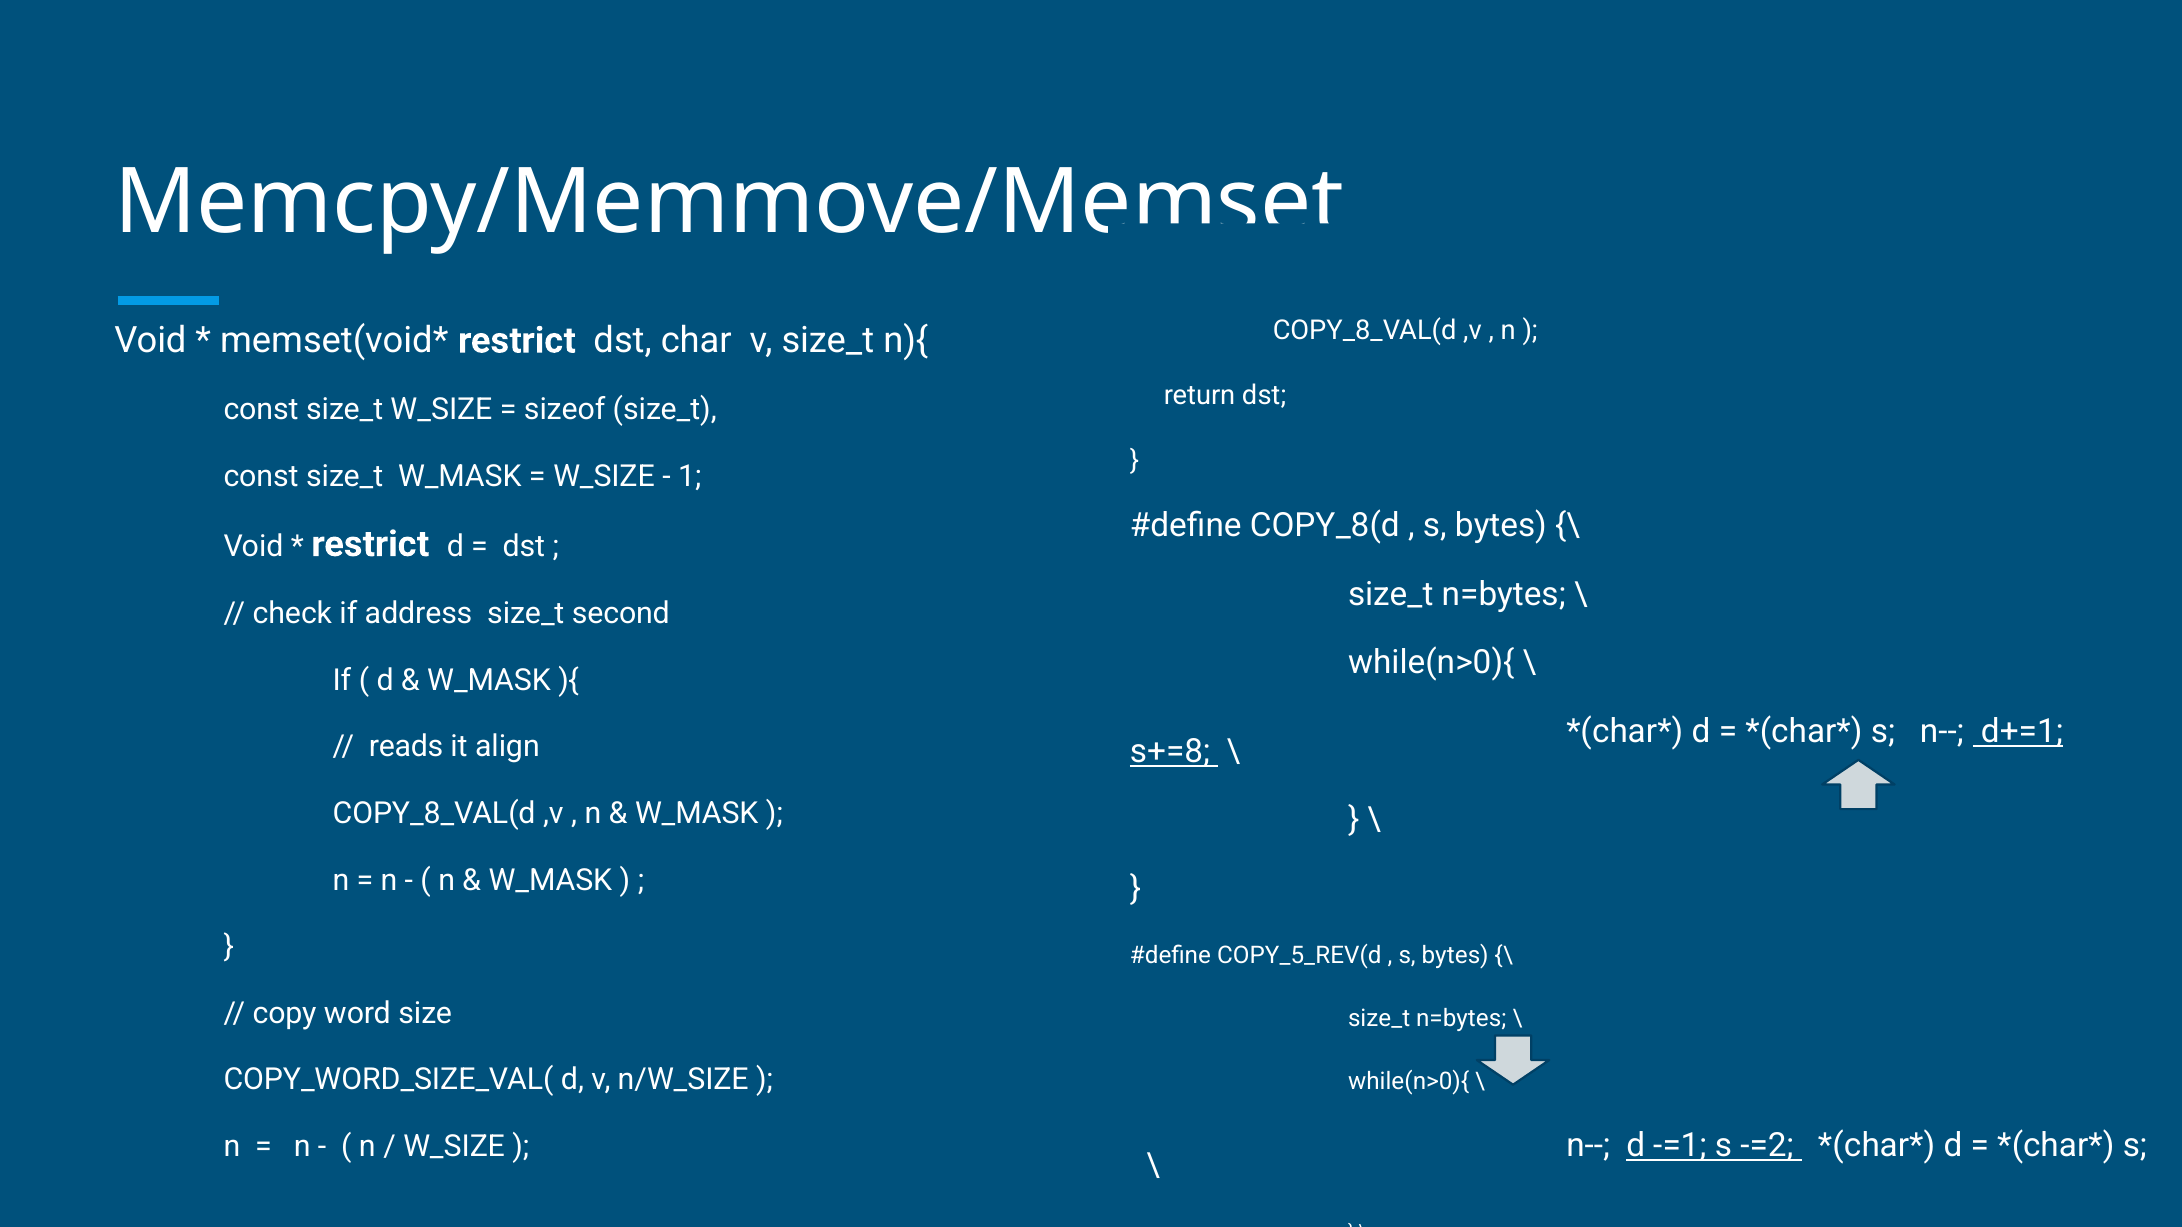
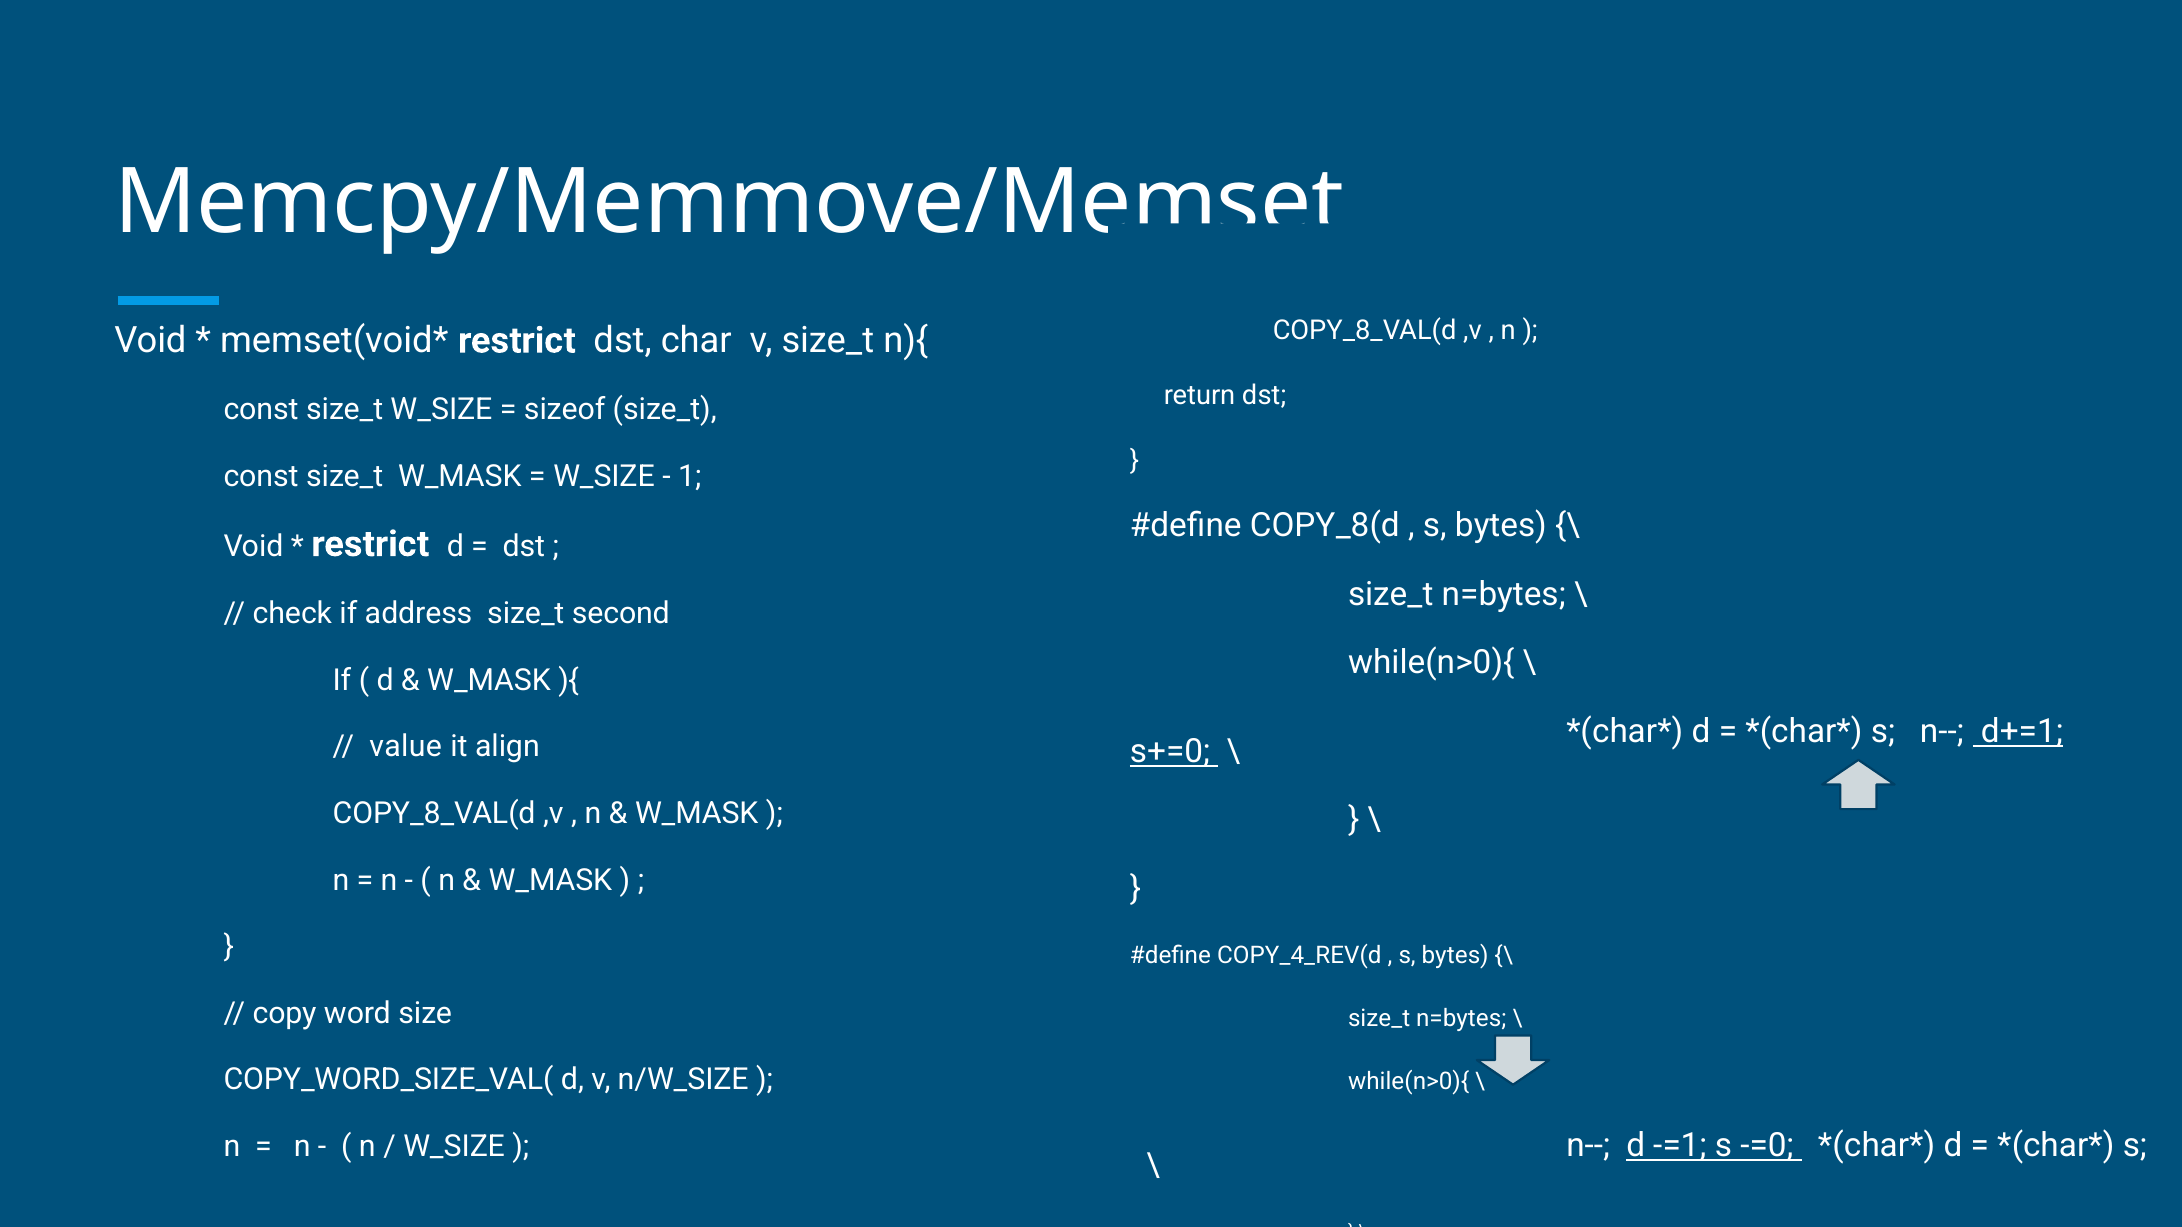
reads: reads -> value
s+=8: s+=8 -> s+=0
COPY_5_REV(d: COPY_5_REV(d -> COPY_4_REV(d
-=2: -=2 -> -=0
